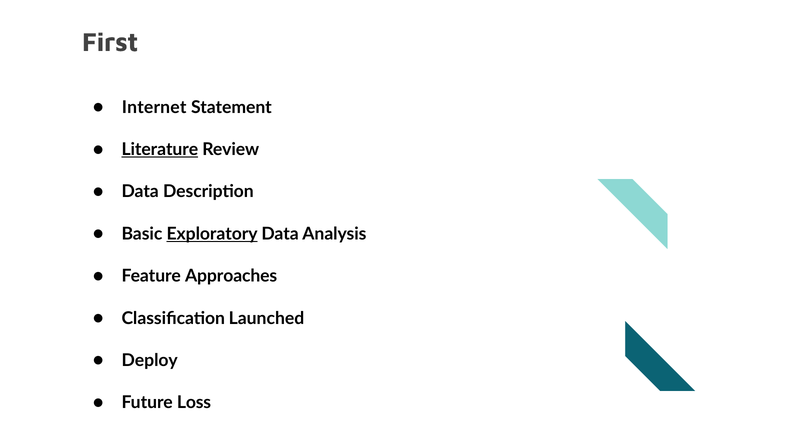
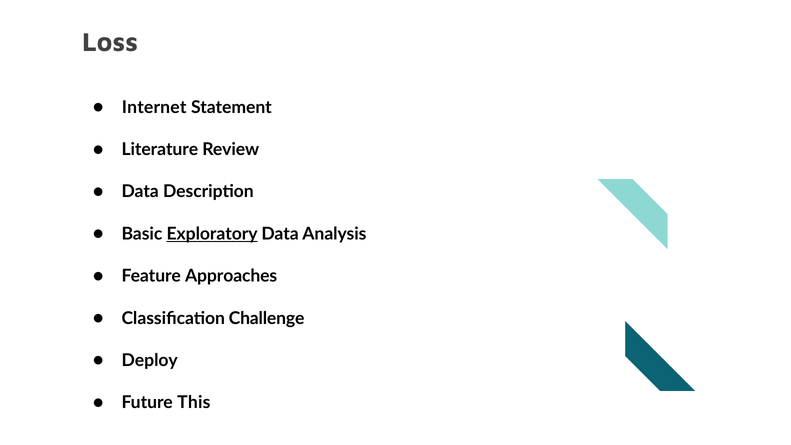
First: First -> Loss
Literature underline: present -> none
Launched: Launched -> Challenge
Loss: Loss -> This
